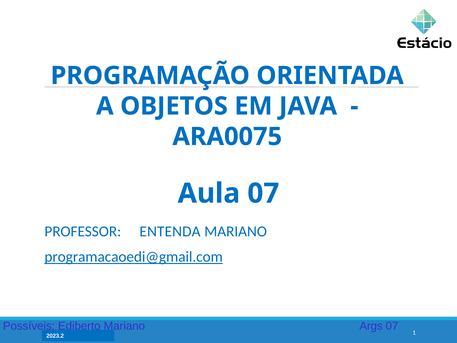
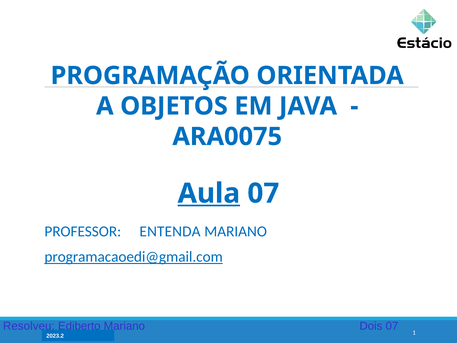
Aula underline: none -> present
Possíveis: Possíveis -> Resolveu
Args: Args -> Dois
